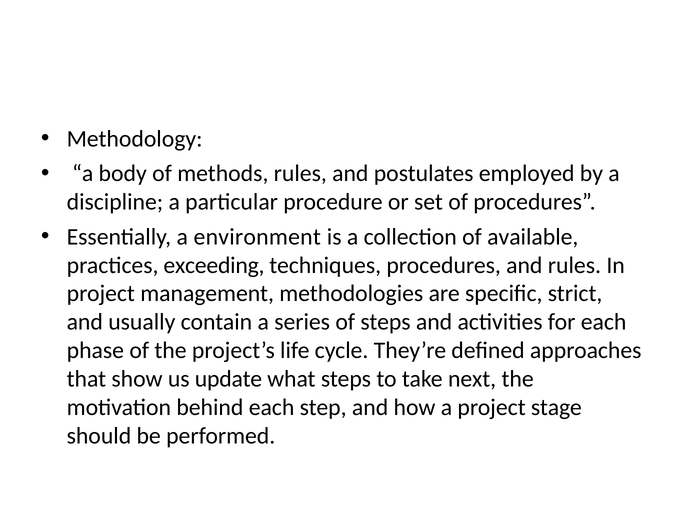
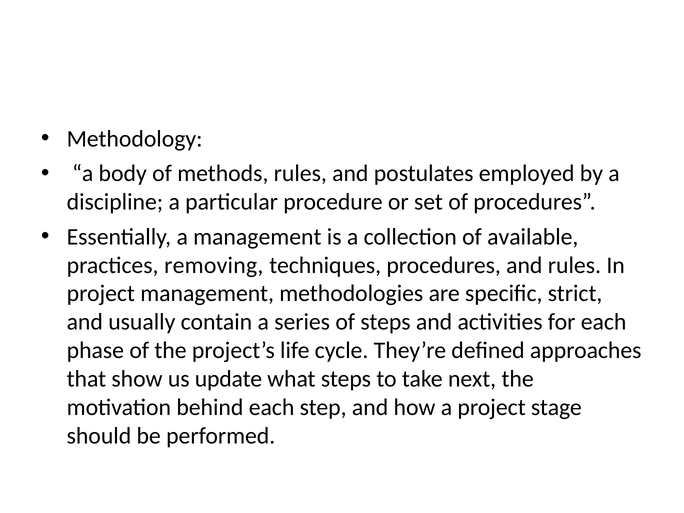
a environment: environment -> management
exceeding: exceeding -> removing
